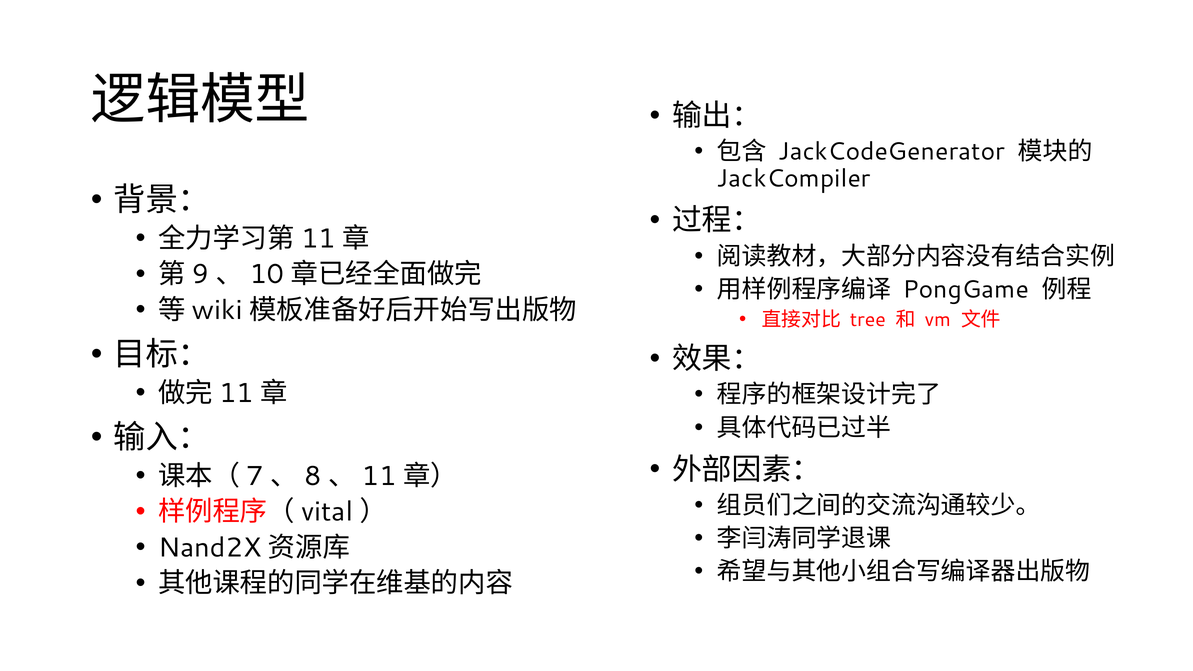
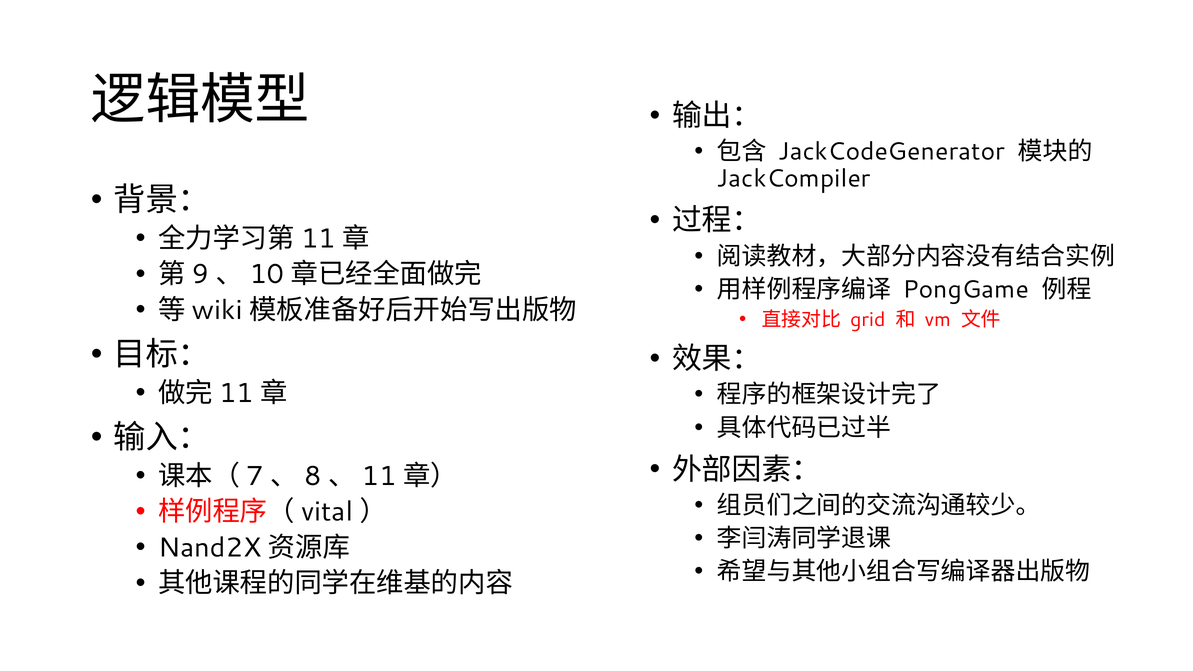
tree: tree -> grid
